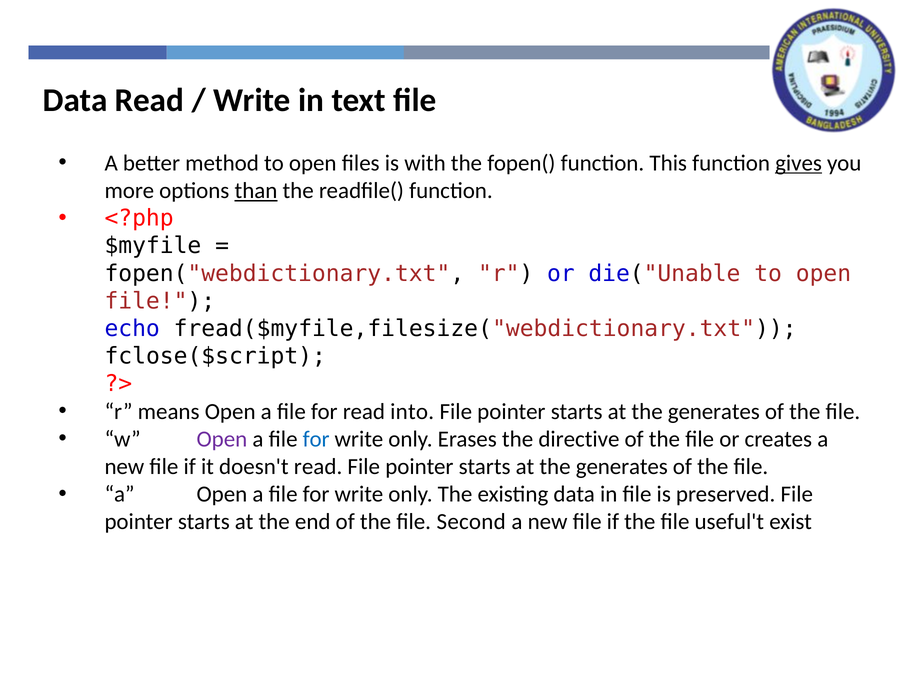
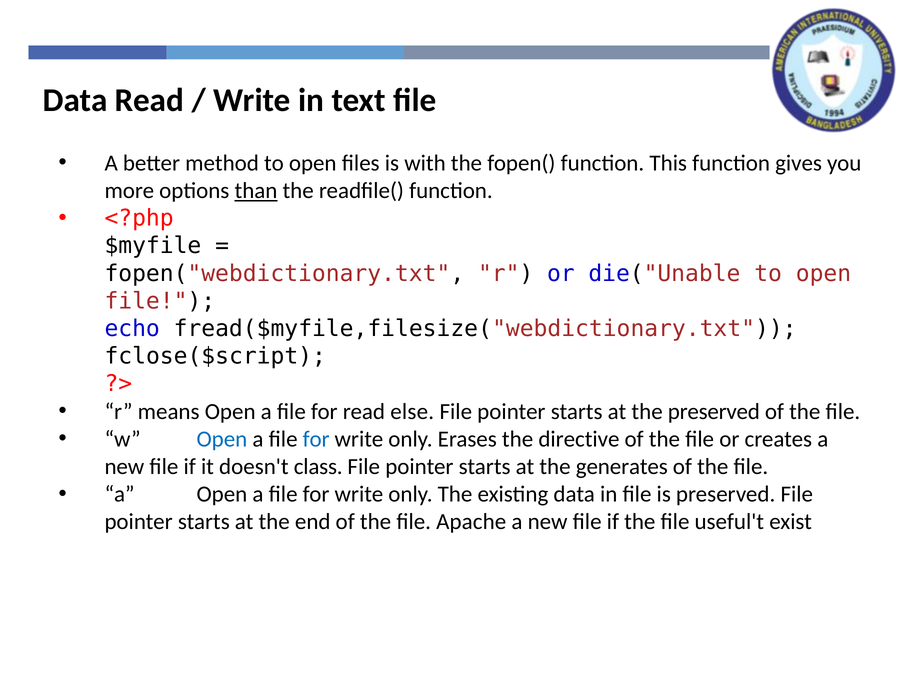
gives underline: present -> none
into: into -> else
generates at (714, 411): generates -> preserved
Open at (222, 439) colour: purple -> blue
doesn't read: read -> class
Second: Second -> Apache
